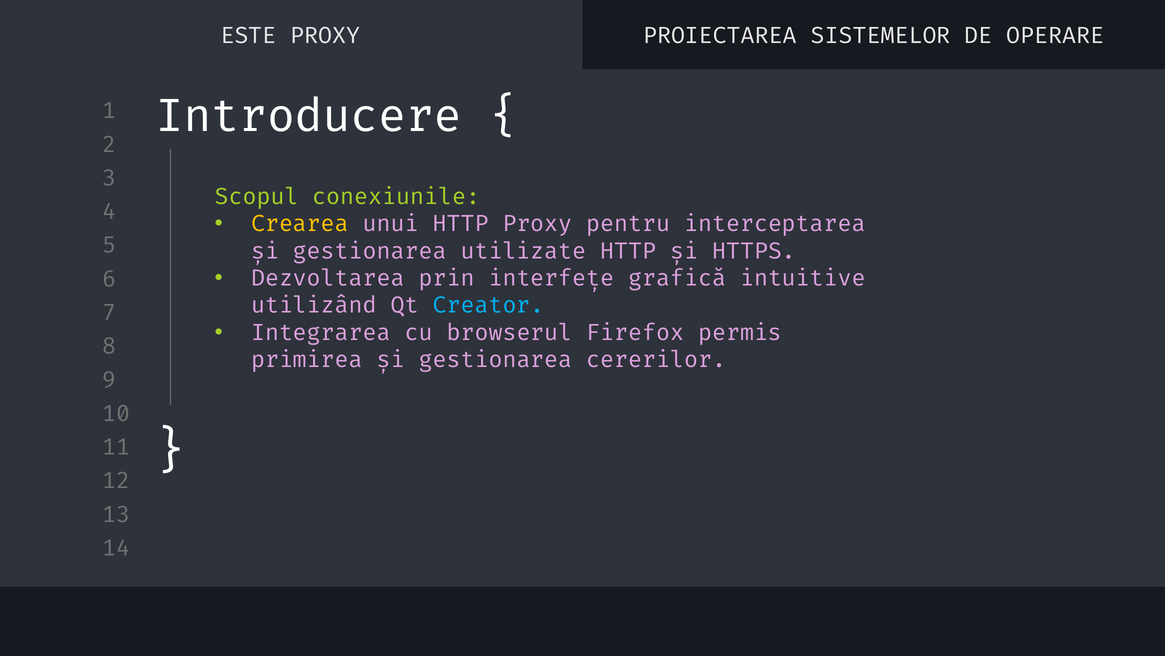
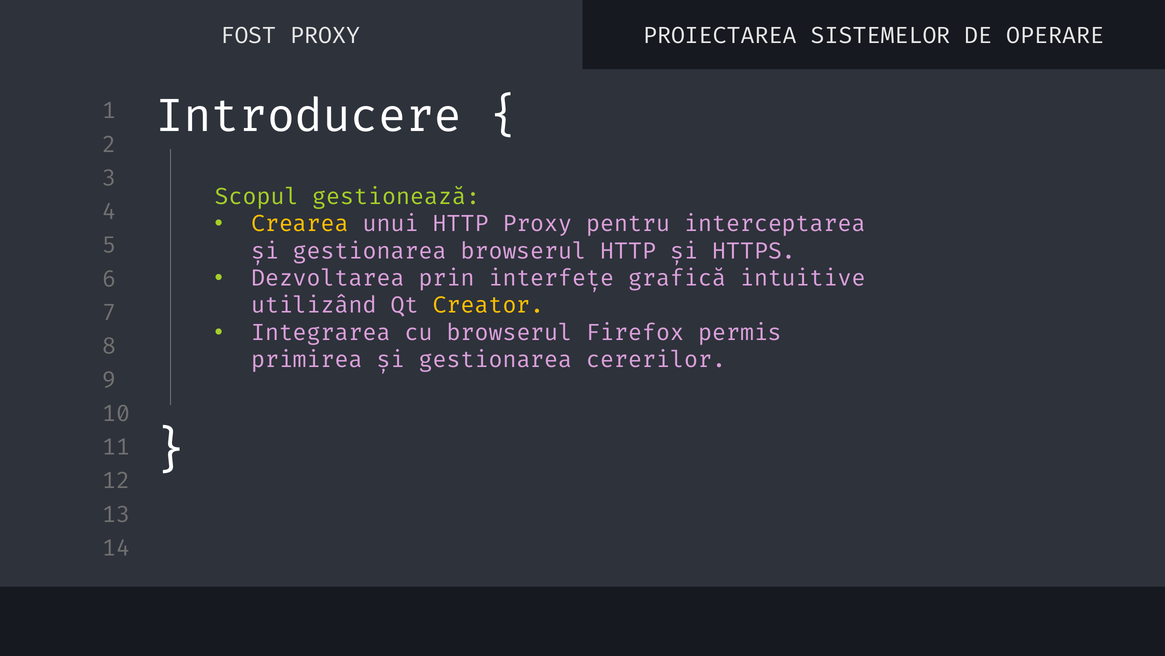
ESTE: ESTE -> FOST
conexiunile: conexiunile -> gestionează
gestionarea utilizate: utilizate -> browserul
Creator colour: light blue -> yellow
